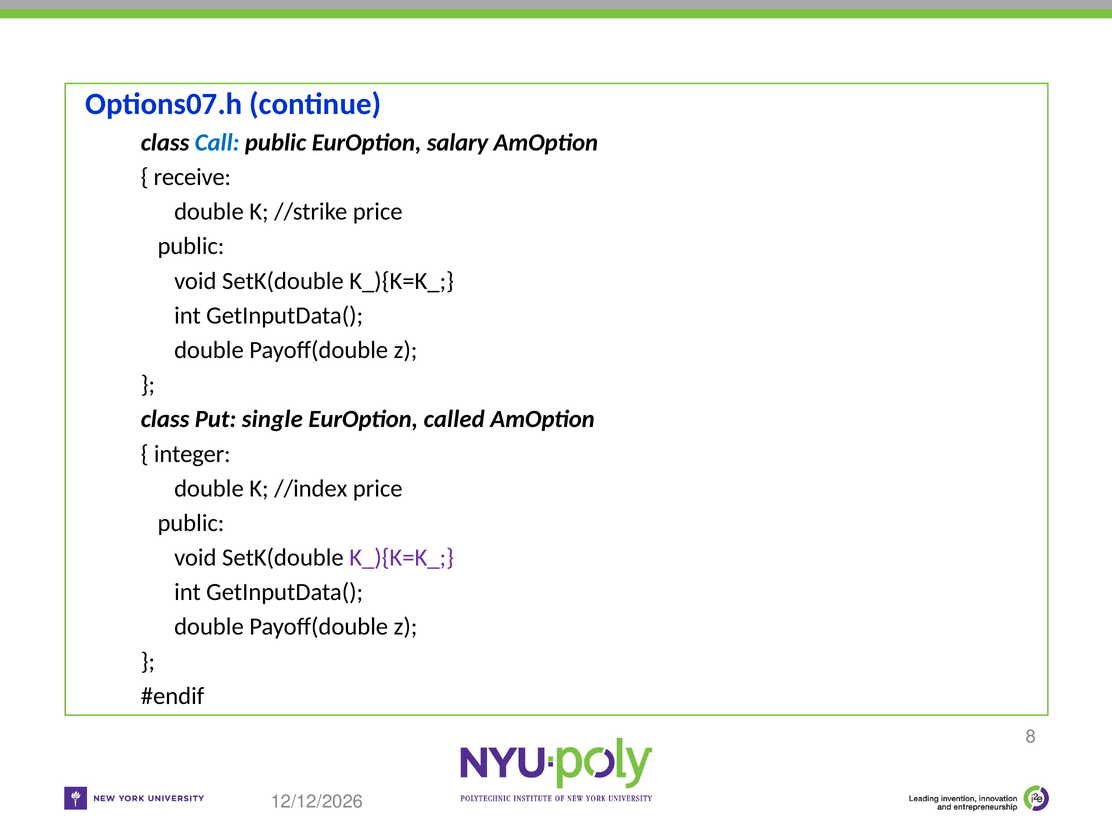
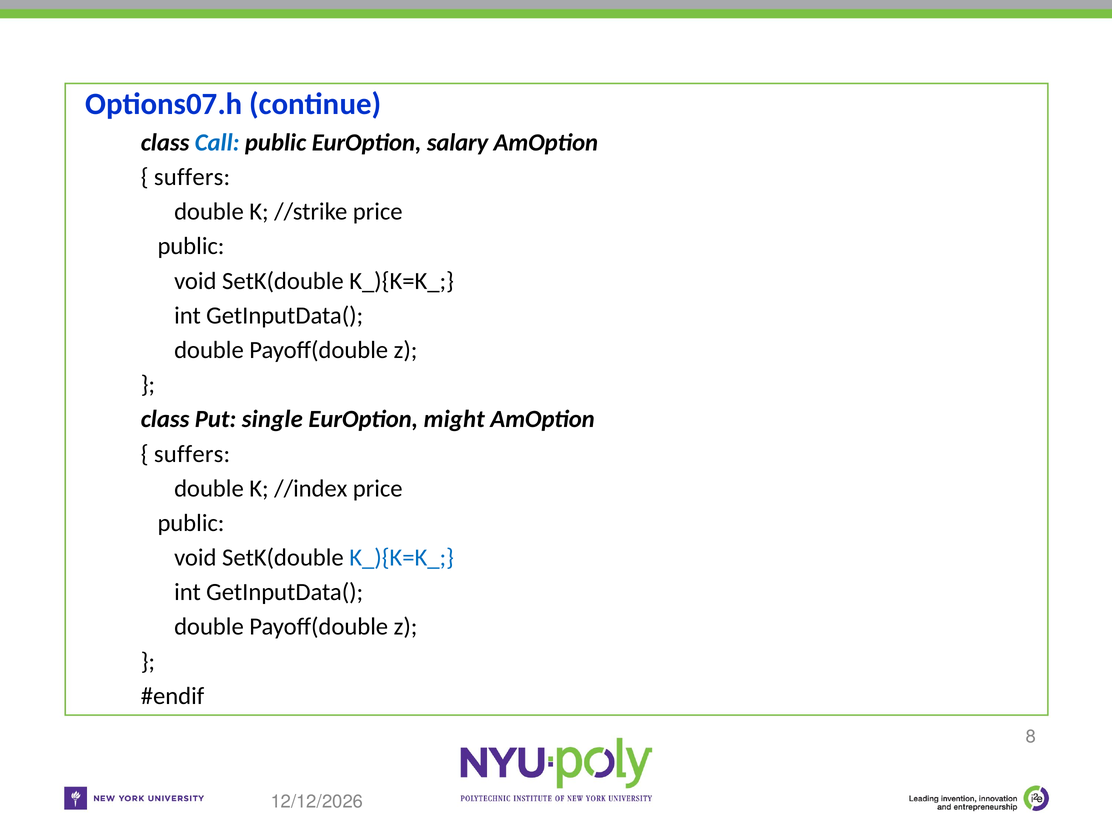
receive at (192, 177): receive -> suffers
called: called -> might
integer at (192, 454): integer -> suffers
K_){K=K_ at (402, 558) colour: purple -> blue
